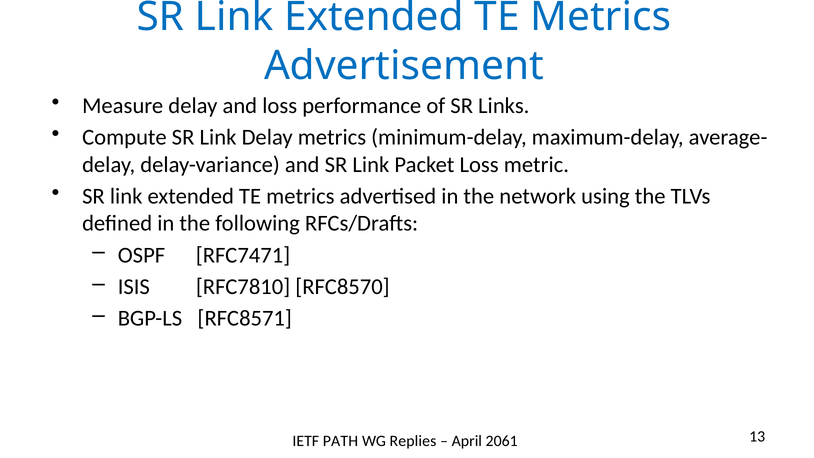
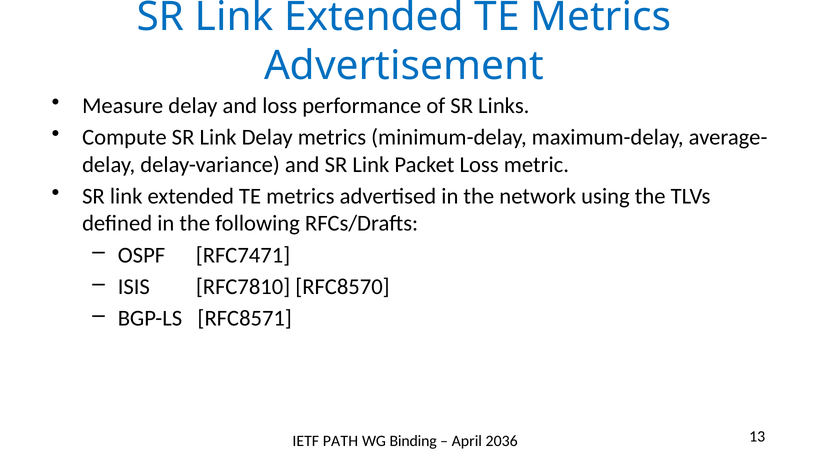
Replies: Replies -> Binding
2061: 2061 -> 2036
